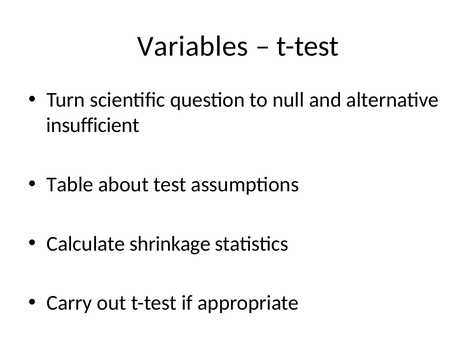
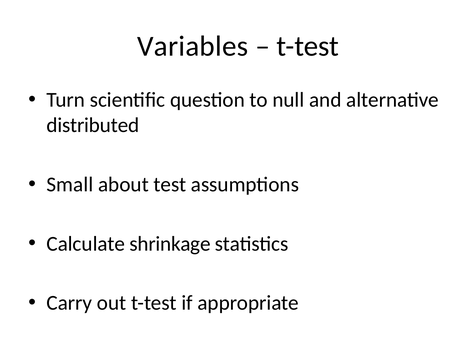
insufficient: insufficient -> distributed
Table: Table -> Small
